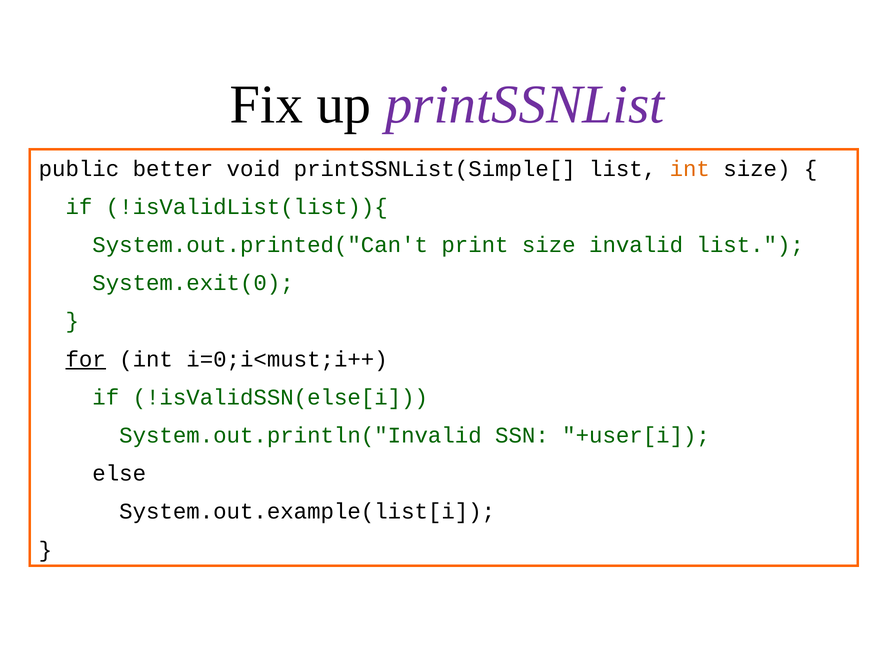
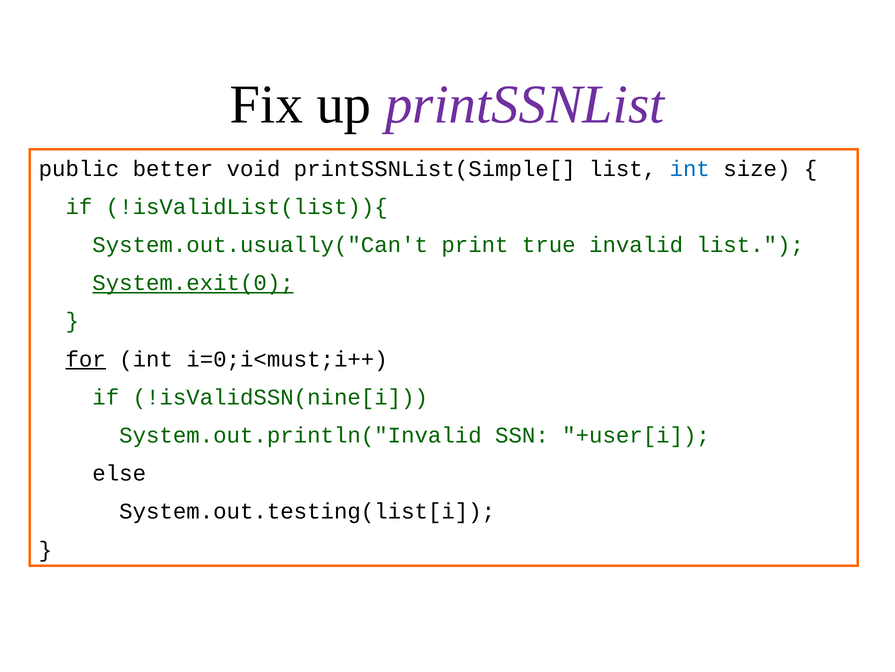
int at (690, 169) colour: orange -> blue
System.out.printed("Can't: System.out.printed("Can't -> System.out.usually("Can't
print size: size -> true
System.exit(0 underline: none -> present
!isValidSSN(else[i: !isValidSSN(else[i -> !isValidSSN(nine[i
System.out.example(list[i: System.out.example(list[i -> System.out.testing(list[i
